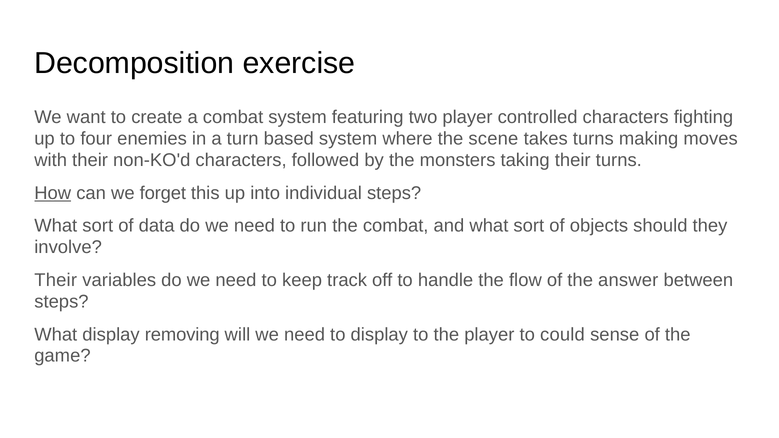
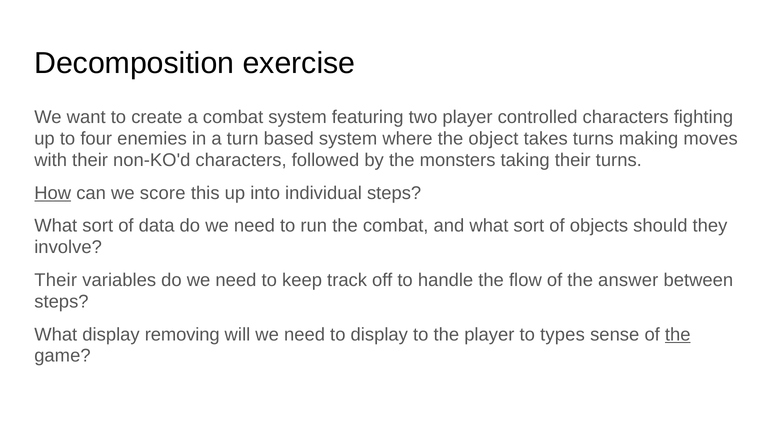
scene: scene -> object
forget: forget -> score
could: could -> types
the at (678, 335) underline: none -> present
